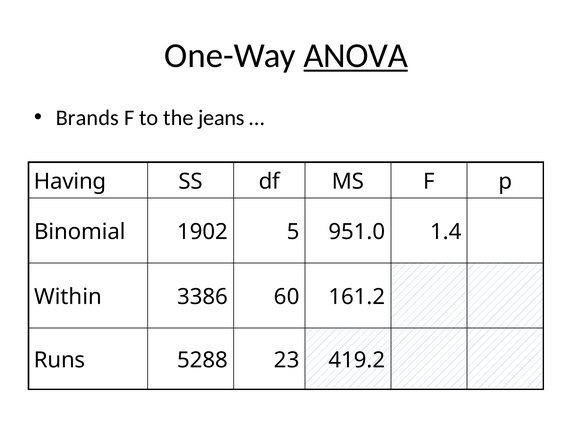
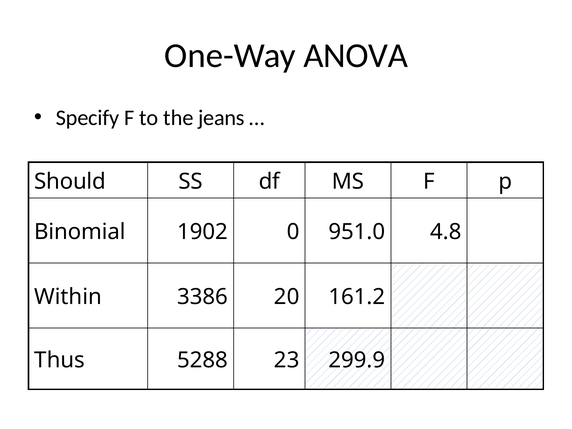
ANOVA underline: present -> none
Brands: Brands -> Specify
Having: Having -> Should
5: 5 -> 0
1.4: 1.4 -> 4.8
60: 60 -> 20
Runs: Runs -> Thus
419.2: 419.2 -> 299.9
